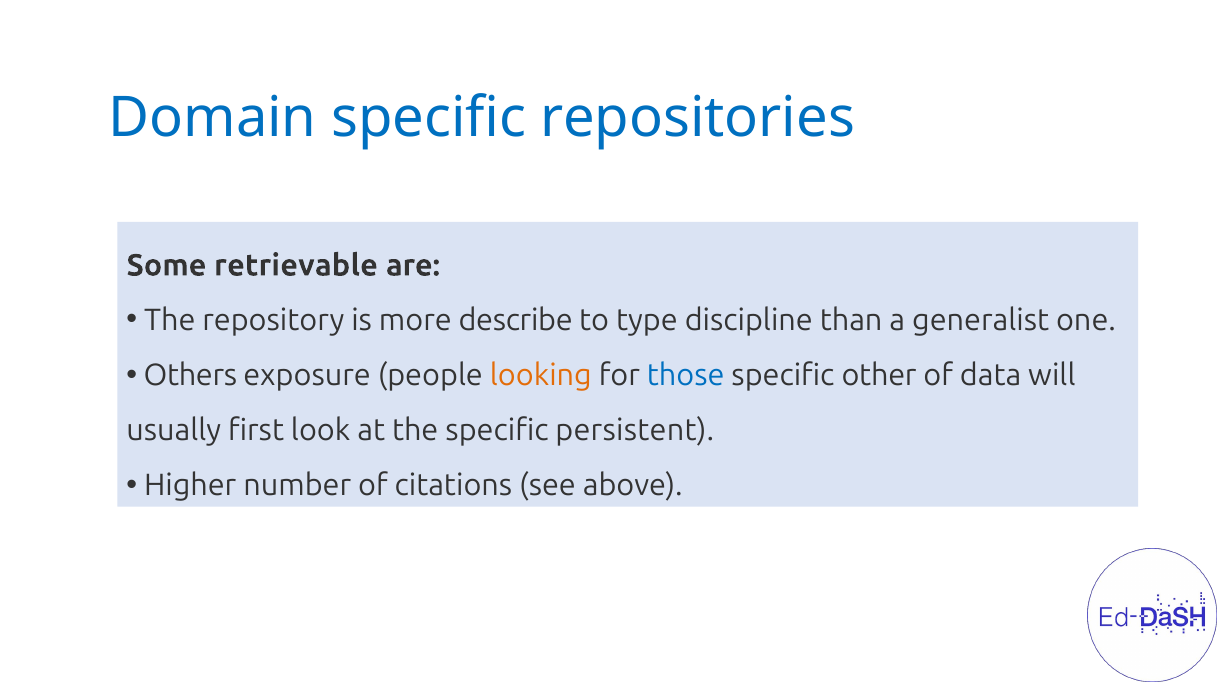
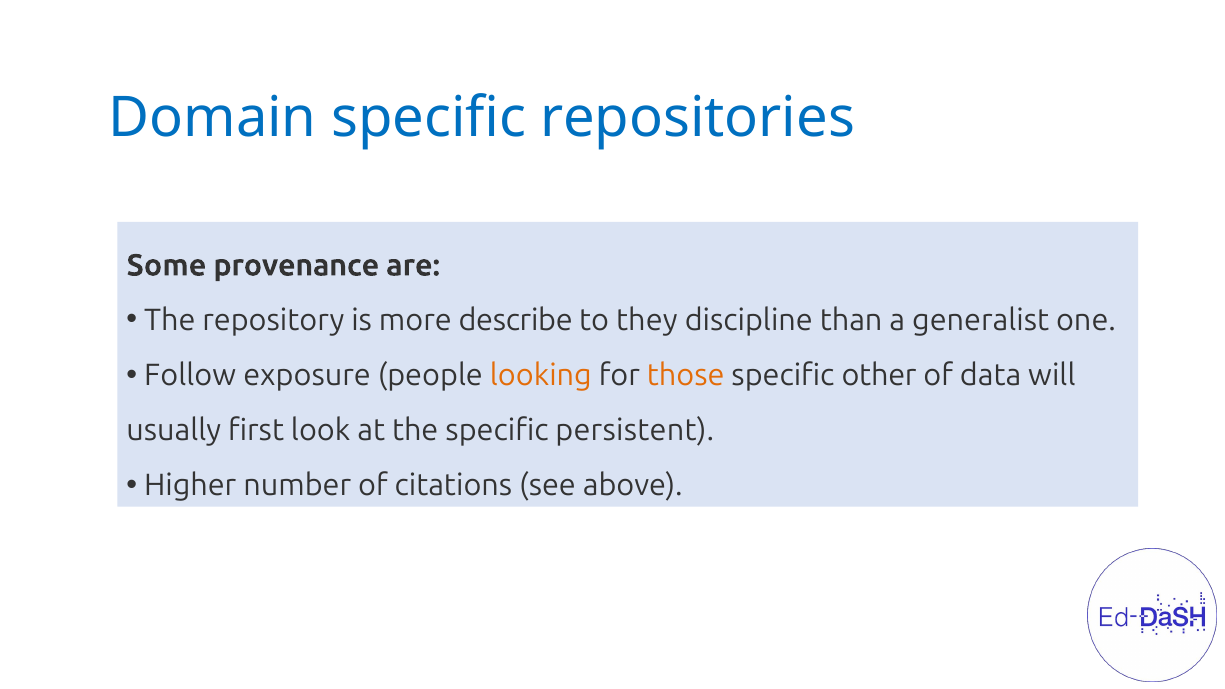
retrievable: retrievable -> provenance
type: type -> they
Others: Others -> Follow
those colour: blue -> orange
